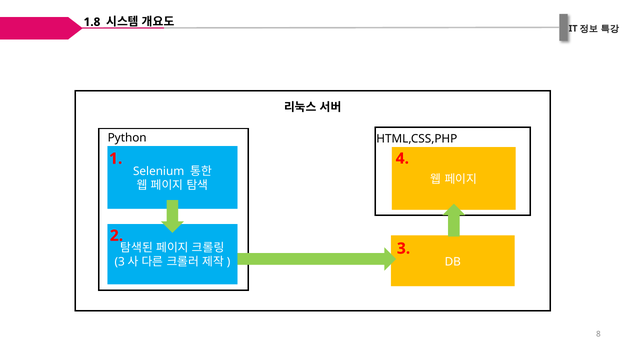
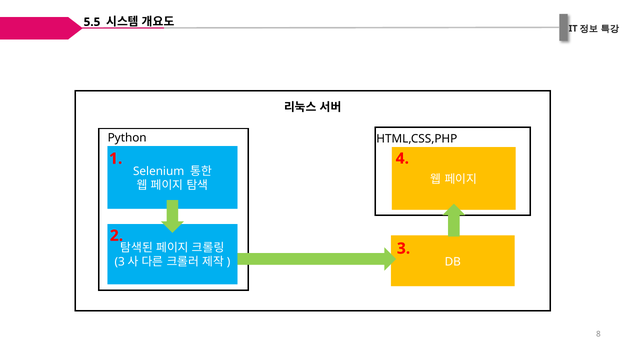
1.8: 1.8 -> 5.5
